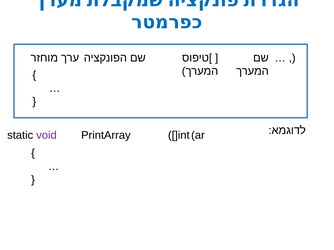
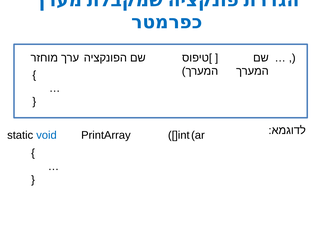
void colour: purple -> blue
